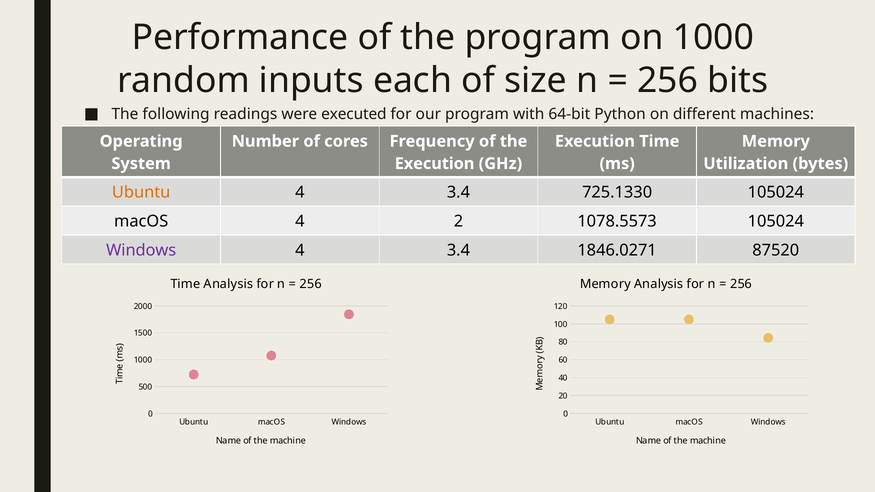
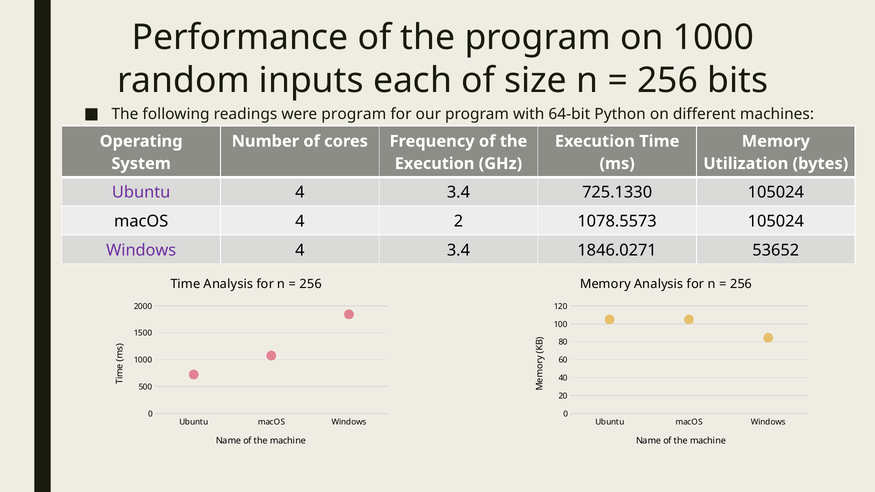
were executed: executed -> program
Ubuntu at (141, 193) colour: orange -> purple
87520: 87520 -> 53652
